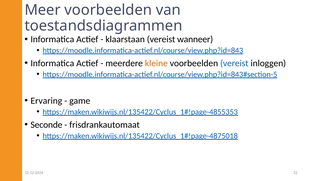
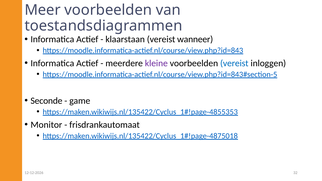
kleine colour: orange -> purple
Ervaring: Ervaring -> Seconde
Seconde: Seconde -> Monitor
